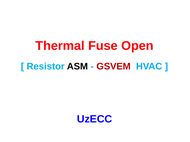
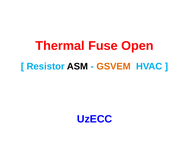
GSVEM colour: red -> orange
